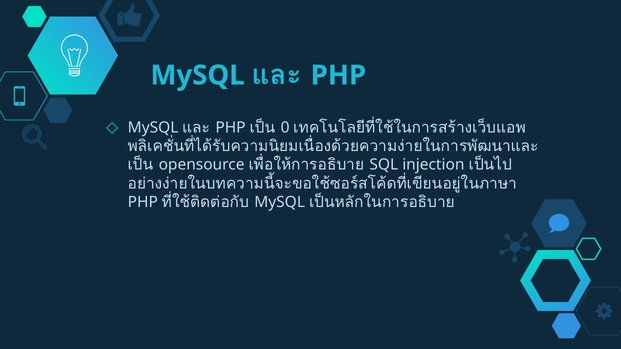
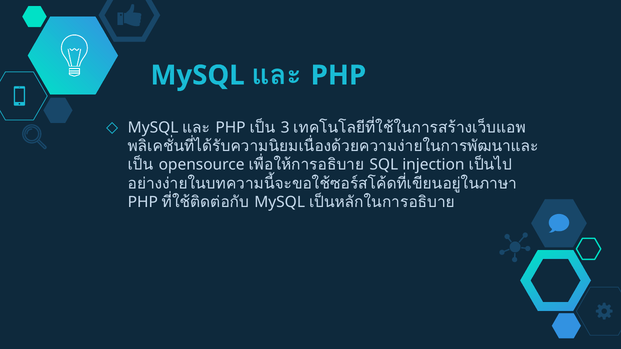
0: 0 -> 3
